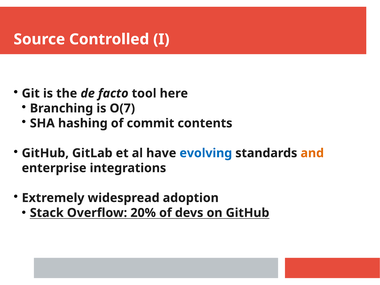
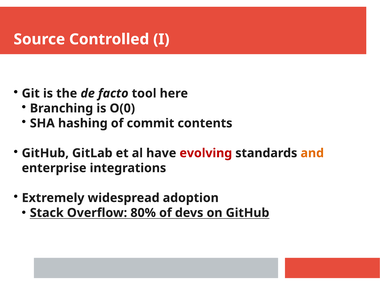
O(7: O(7 -> O(0
evolving colour: blue -> red
20%: 20% -> 80%
